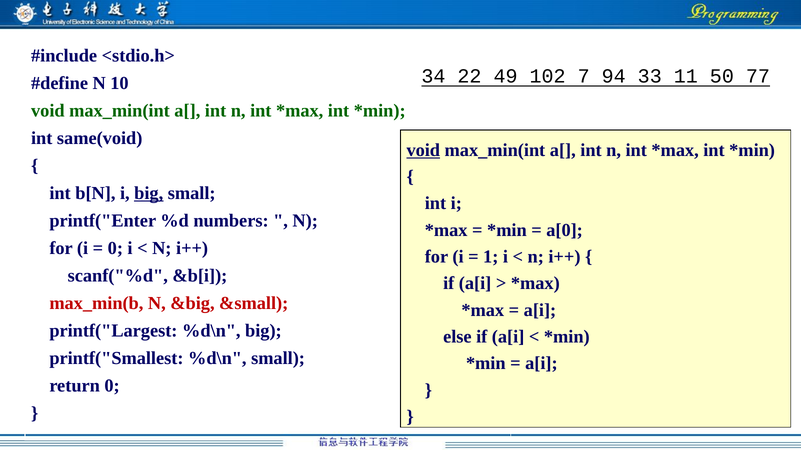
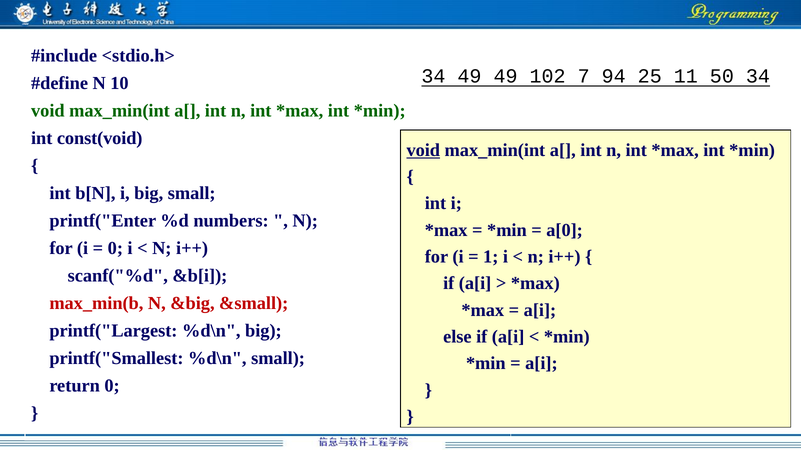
34 22: 22 -> 49
33: 33 -> 25
50 77: 77 -> 34
same(void: same(void -> const(void
big at (149, 194) underline: present -> none
